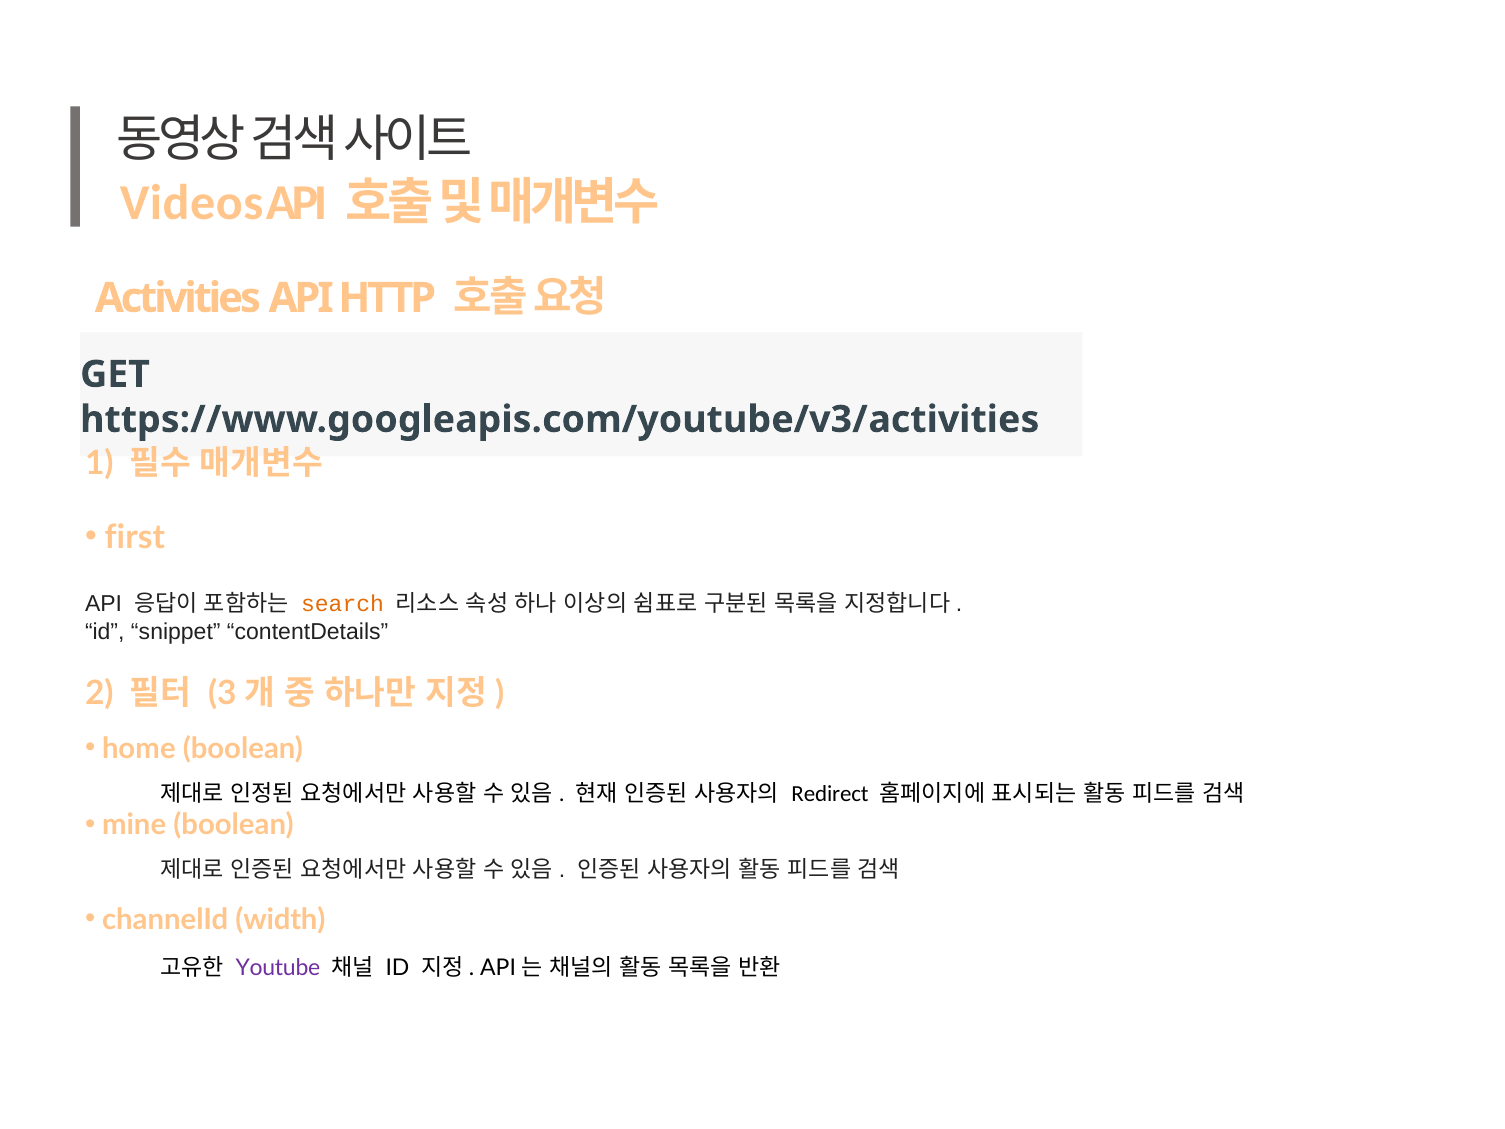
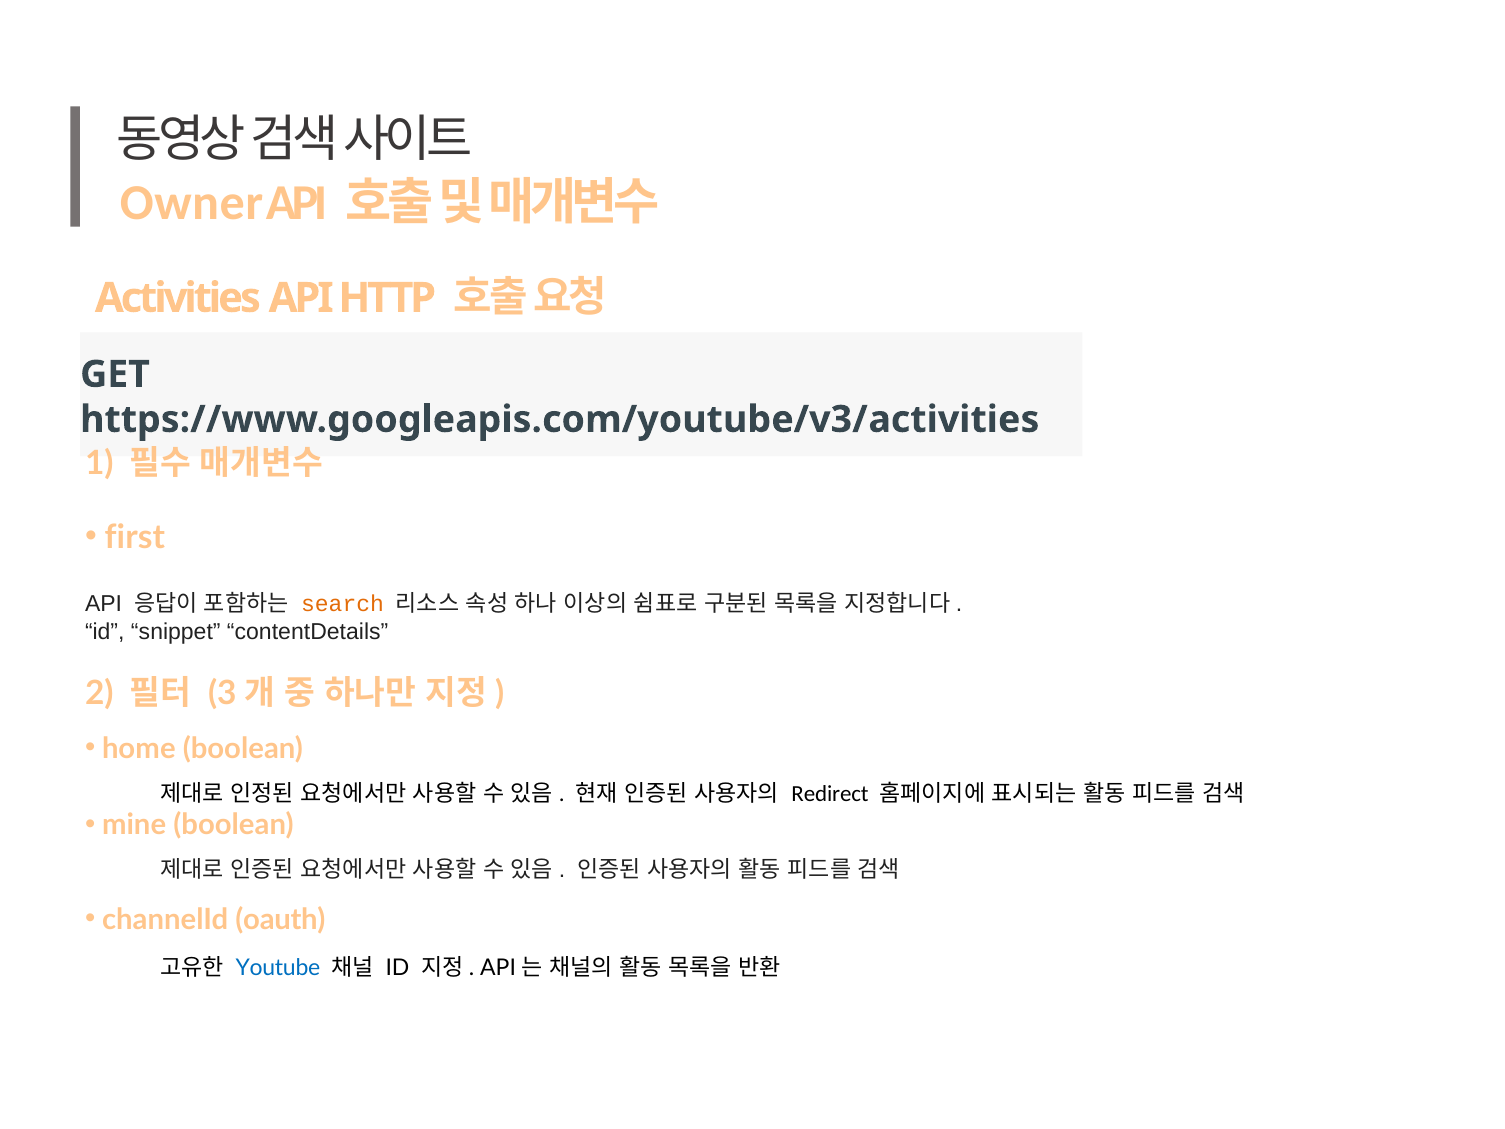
Videos: Videos -> Owner
width: width -> oauth
Youtube colour: purple -> blue
